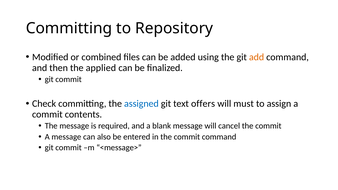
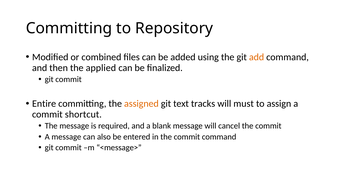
Check: Check -> Entire
assigned colour: blue -> orange
offers: offers -> tracks
contents: contents -> shortcut
